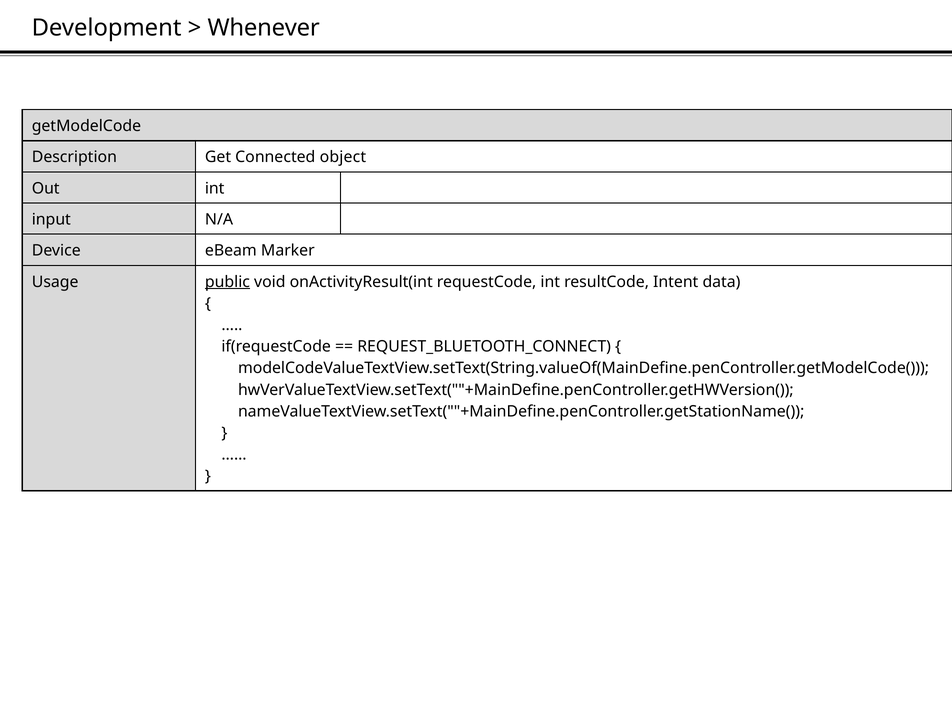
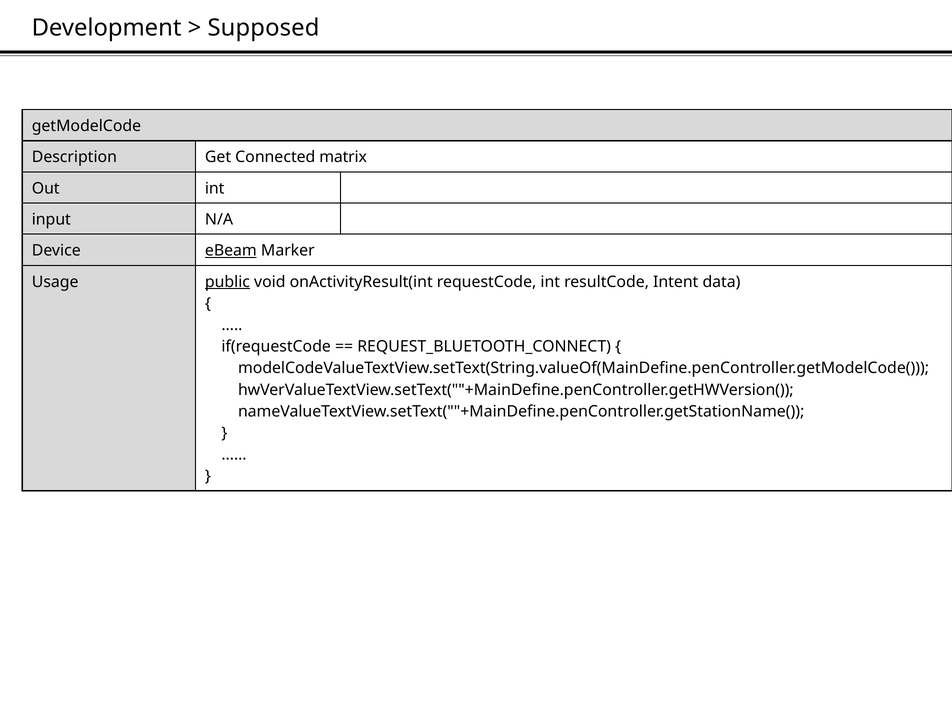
Whenever: Whenever -> Supposed
object: object -> matrix
eBeam underline: none -> present
